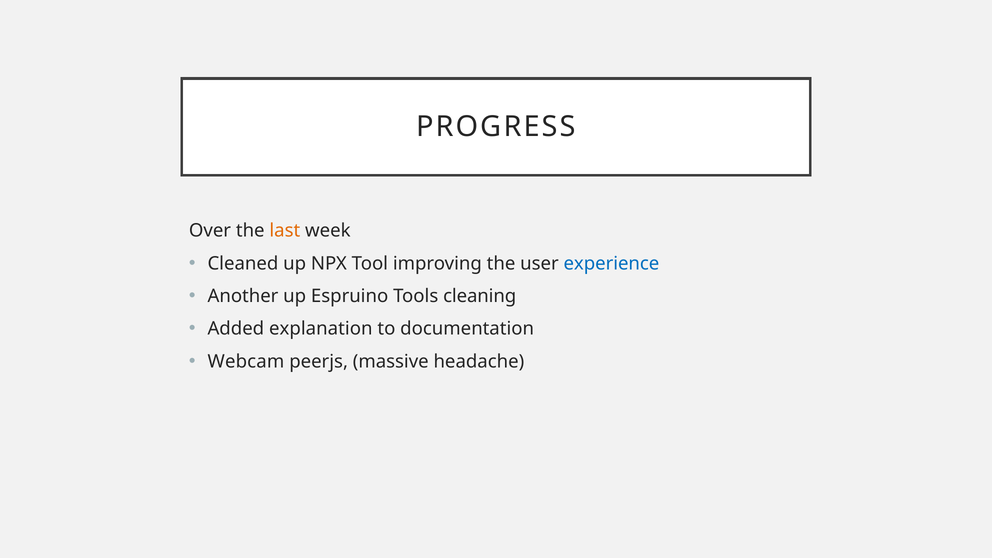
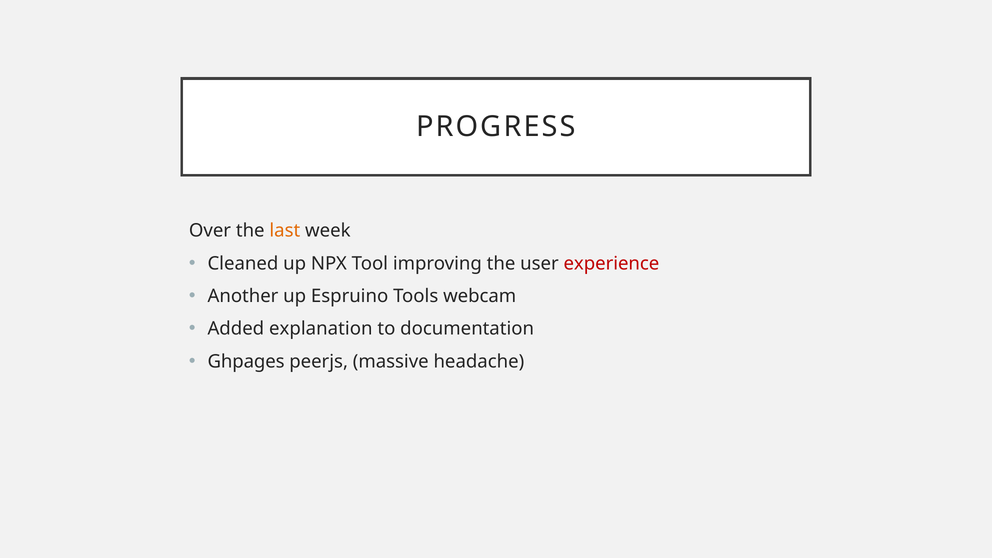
experience colour: blue -> red
cleaning: cleaning -> webcam
Webcam: Webcam -> Ghpages
